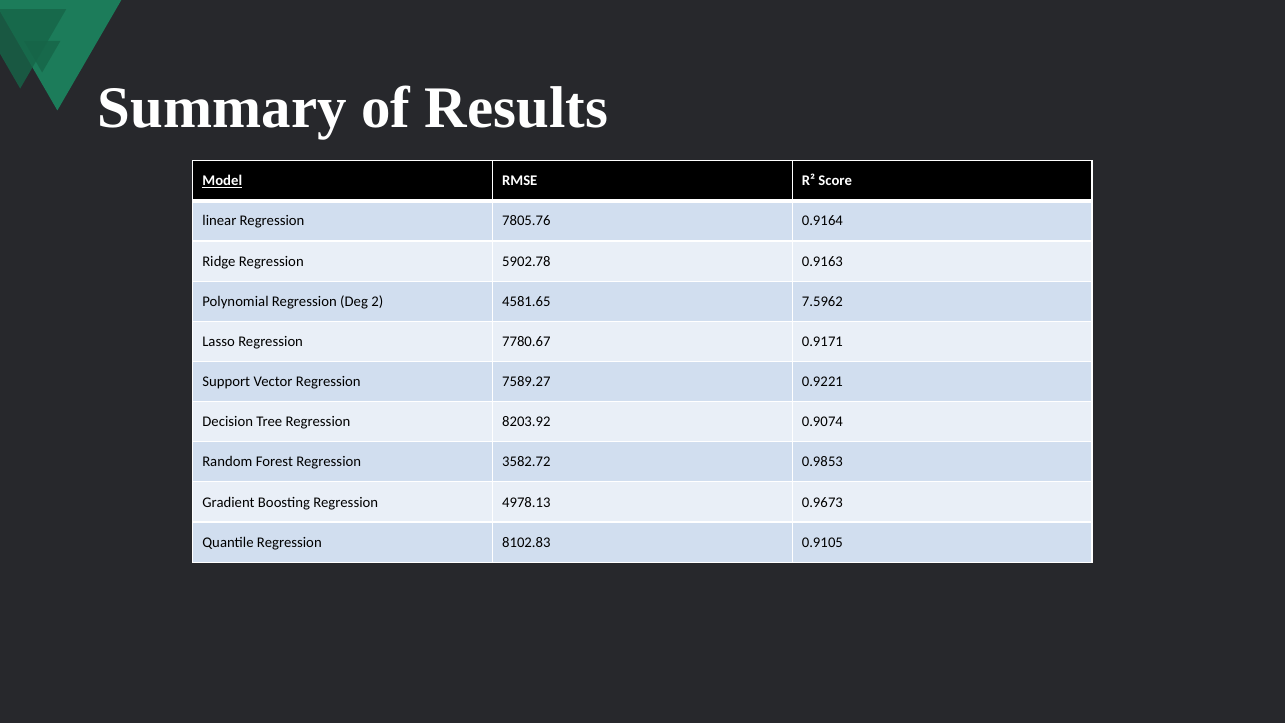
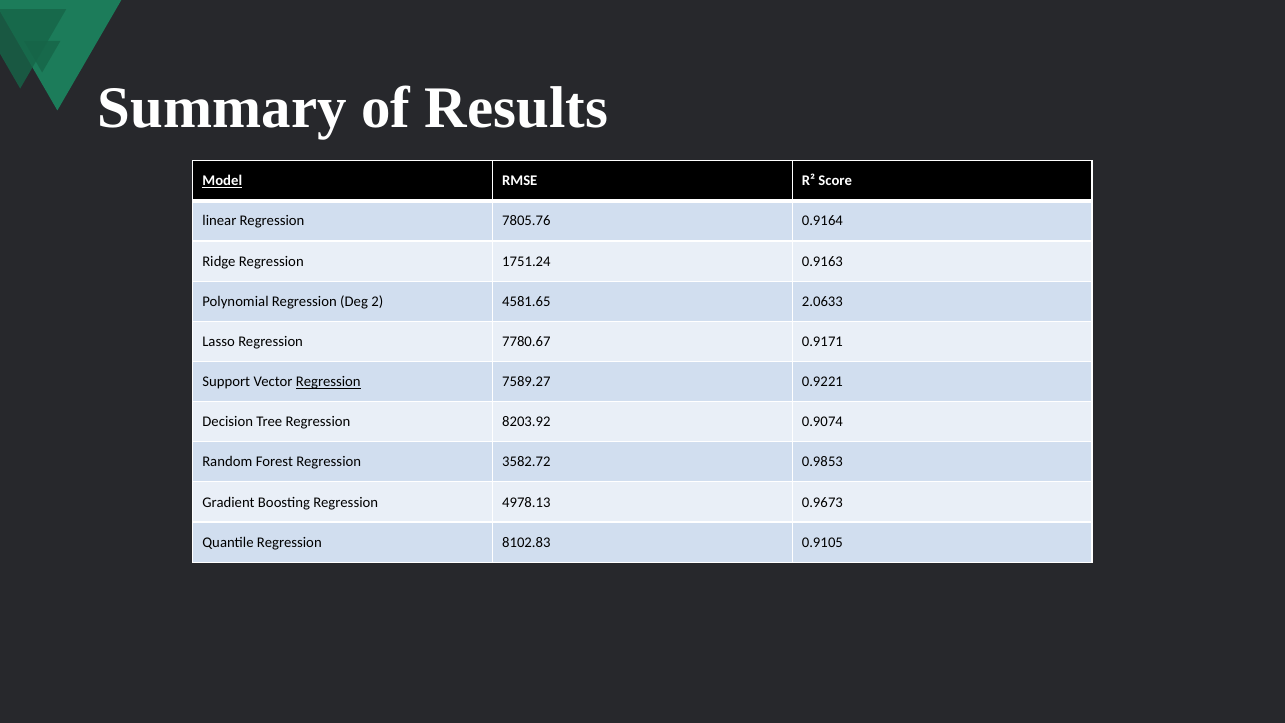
5902.78: 5902.78 -> 1751.24
7.5962: 7.5962 -> 2.0633
Regression at (328, 382) underline: none -> present
